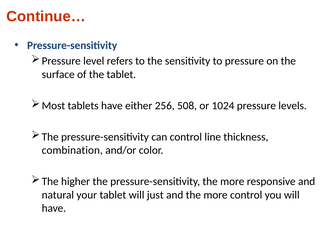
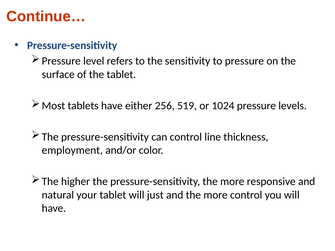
508: 508 -> 519
combination: combination -> employment
